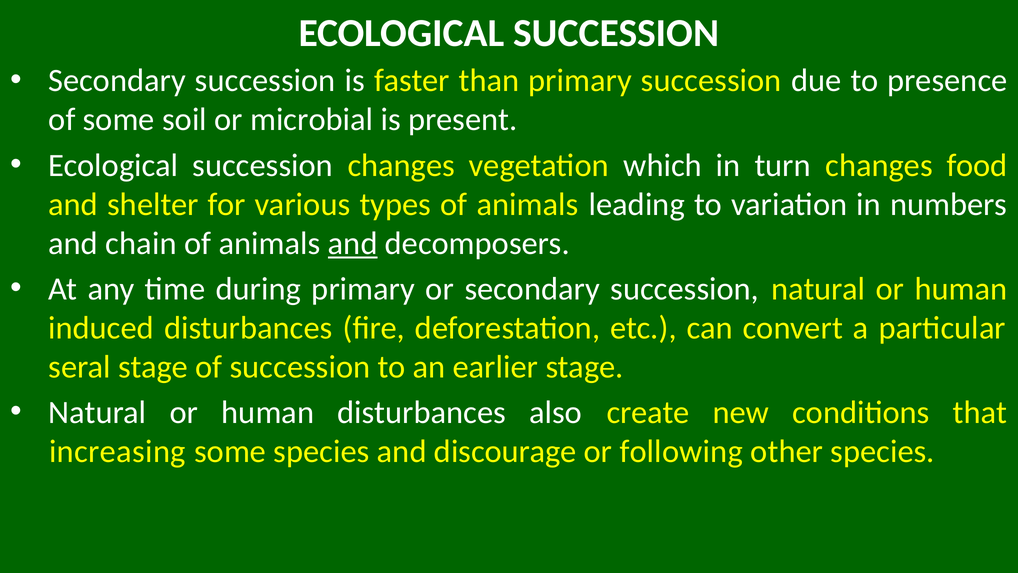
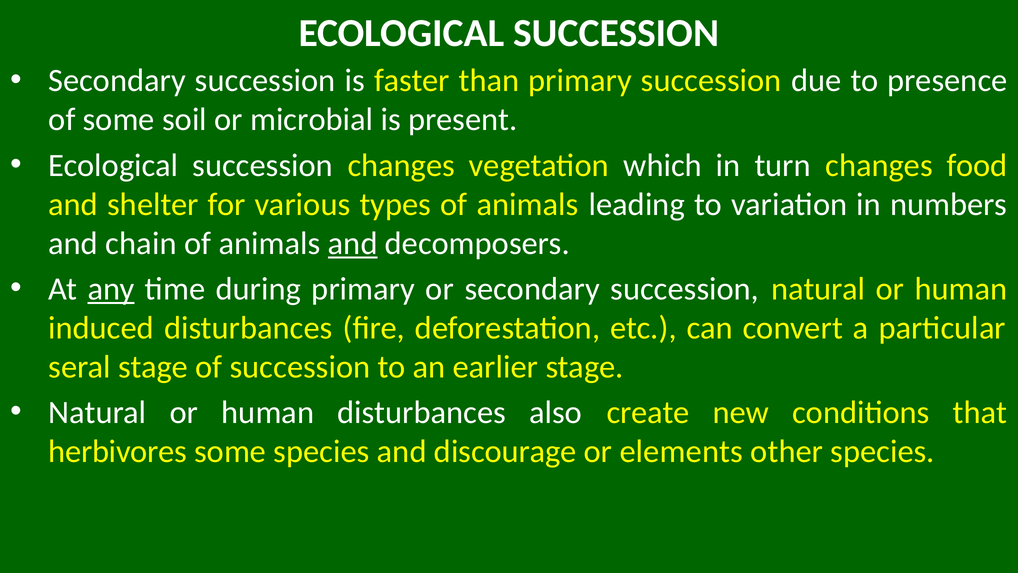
any underline: none -> present
increasing: increasing -> herbivores
following: following -> elements
